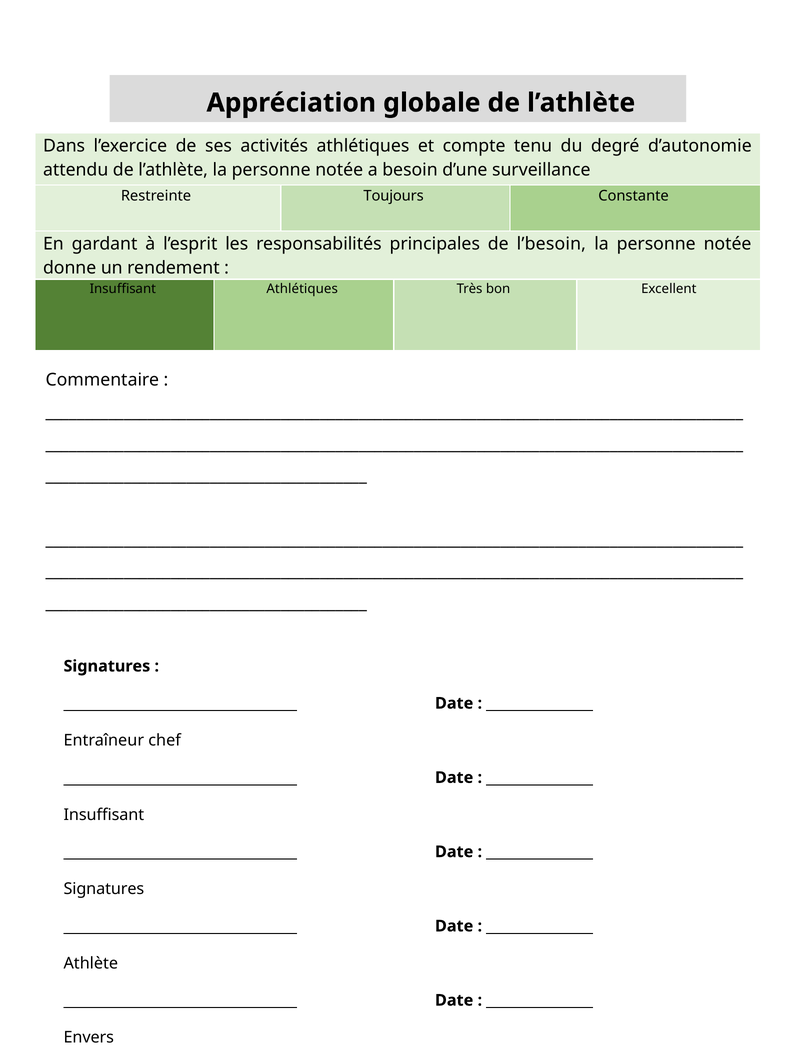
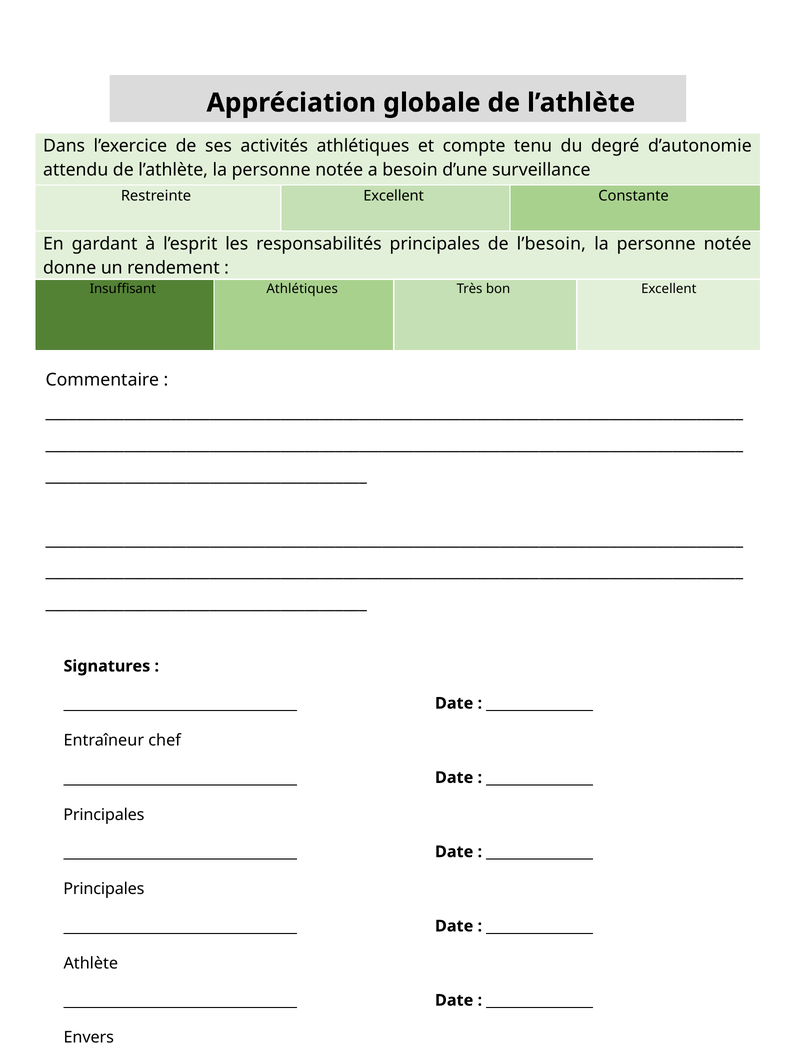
Restreinte Toujours: Toujours -> Excellent
Insuffisant at (104, 814): Insuffisant -> Principales
Signatures at (104, 888): Signatures -> Principales
